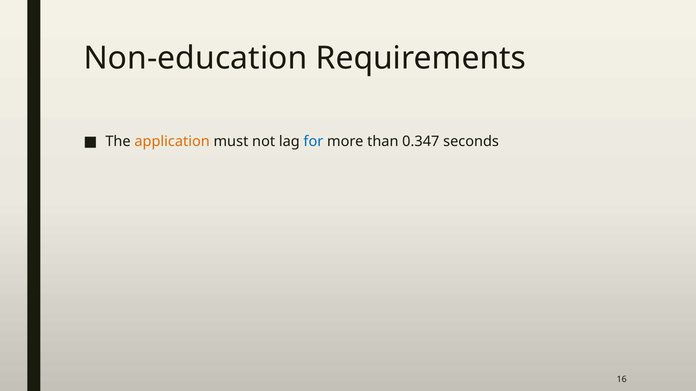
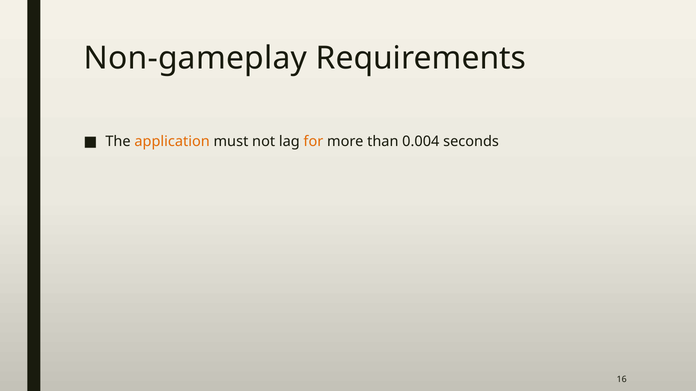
Non-education: Non-education -> Non-gameplay
for colour: blue -> orange
0.347: 0.347 -> 0.004
